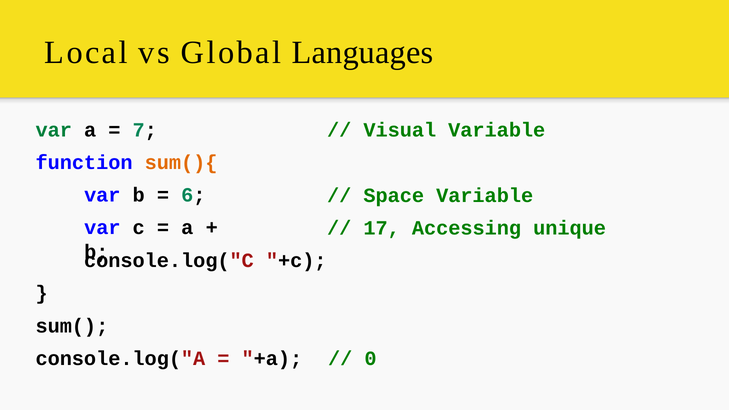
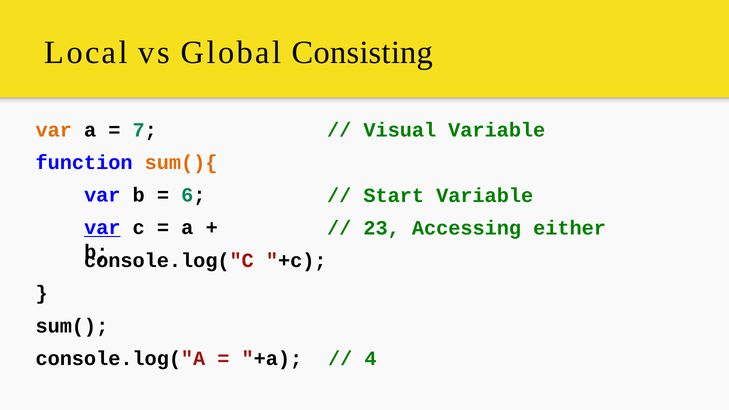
Languages: Languages -> Consisting
var at (54, 130) colour: green -> orange
Space: Space -> Start
var at (102, 228) underline: none -> present
17: 17 -> 23
unique: unique -> either
0: 0 -> 4
